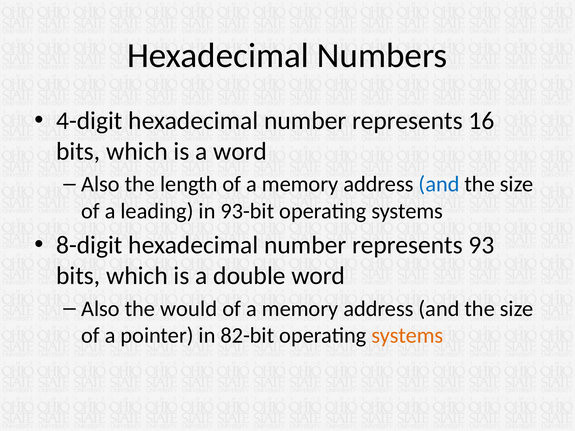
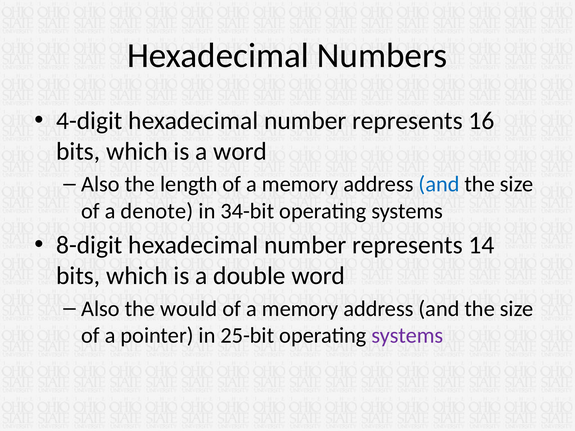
leading: leading -> denote
93-bit: 93-bit -> 34-bit
93: 93 -> 14
82-bit: 82-bit -> 25-bit
systems at (407, 336) colour: orange -> purple
